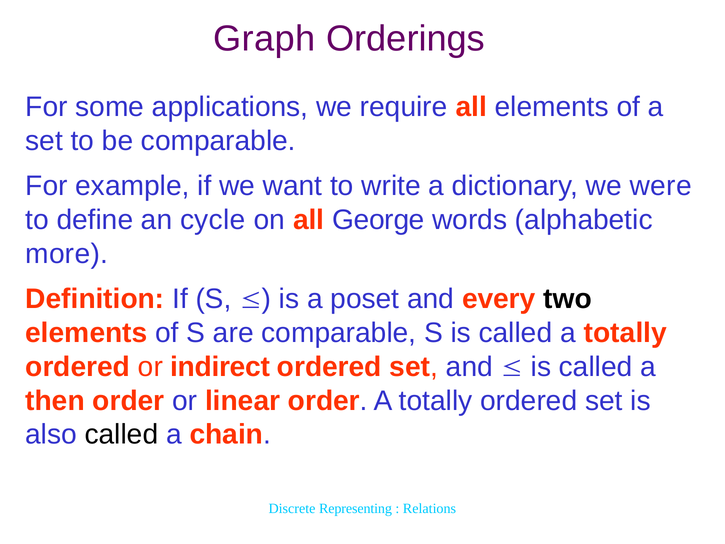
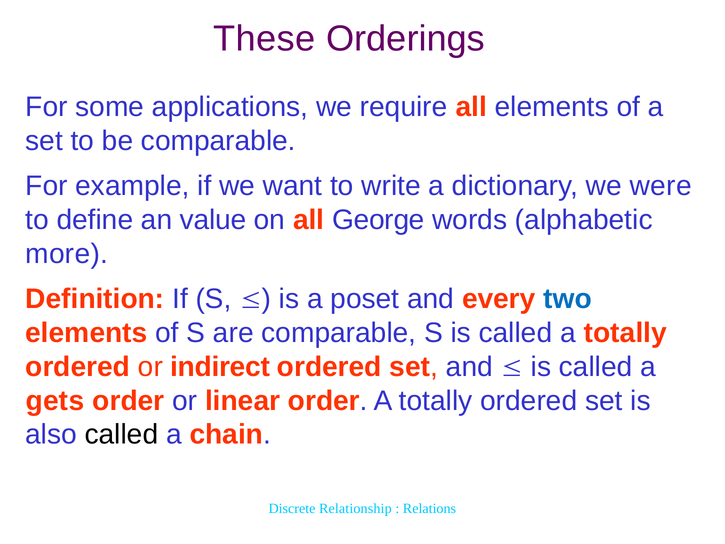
Graph: Graph -> These
cycle: cycle -> value
two colour: black -> blue
then: then -> gets
Representing: Representing -> Relationship
